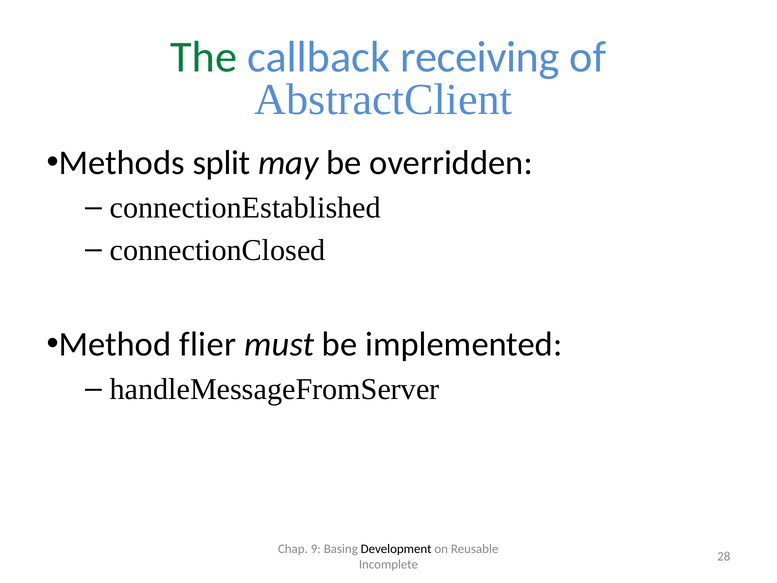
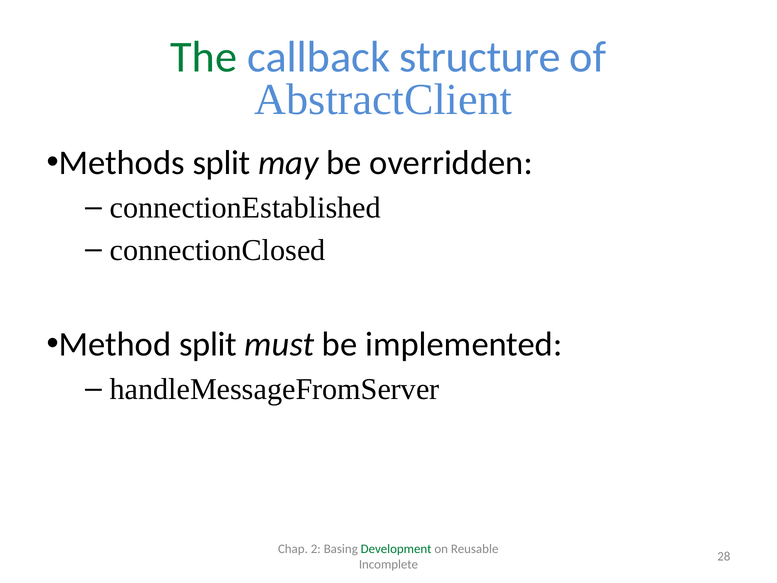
receiving: receiving -> structure
Method flier: flier -> split
9: 9 -> 2
Development colour: black -> green
